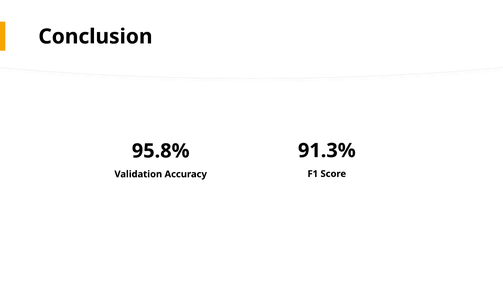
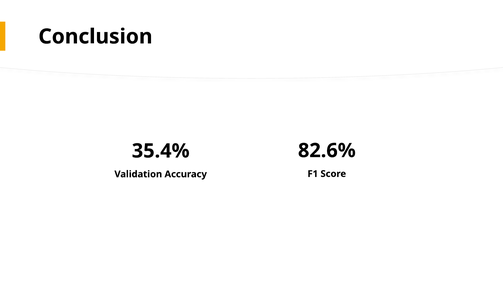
91.3%: 91.3% -> 82.6%
95.8%: 95.8% -> 35.4%
